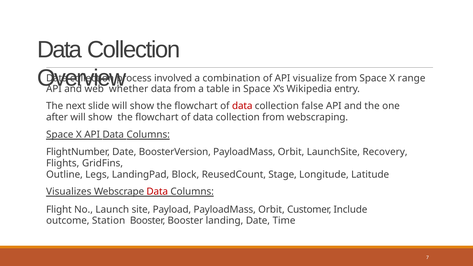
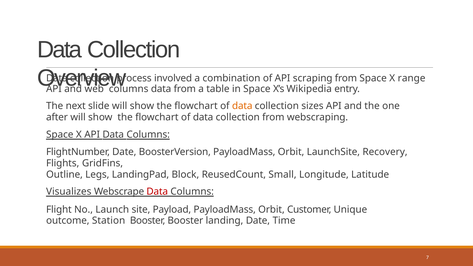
visualize: visualize -> scraping
whether at (129, 89): whether -> columns
data at (242, 106) colour: red -> orange
false: false -> sizes
Stage: Stage -> Small
Include: Include -> Unique
